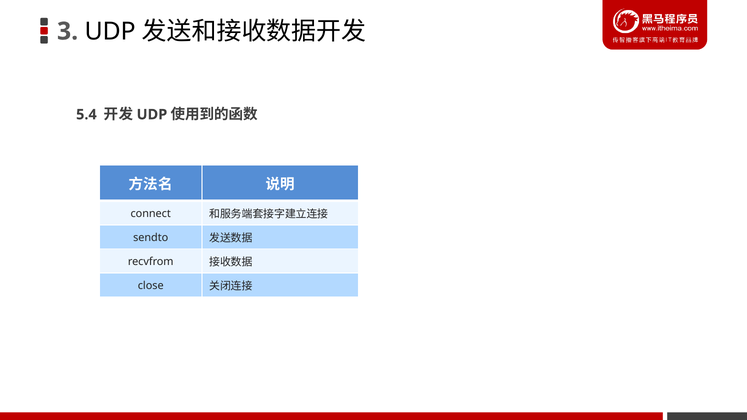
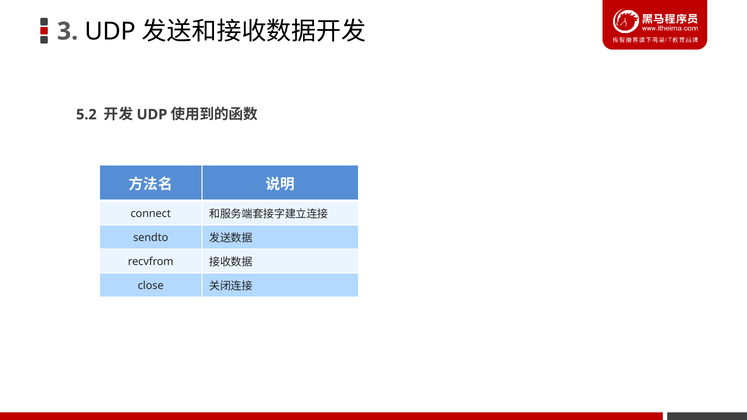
5.4: 5.4 -> 5.2
